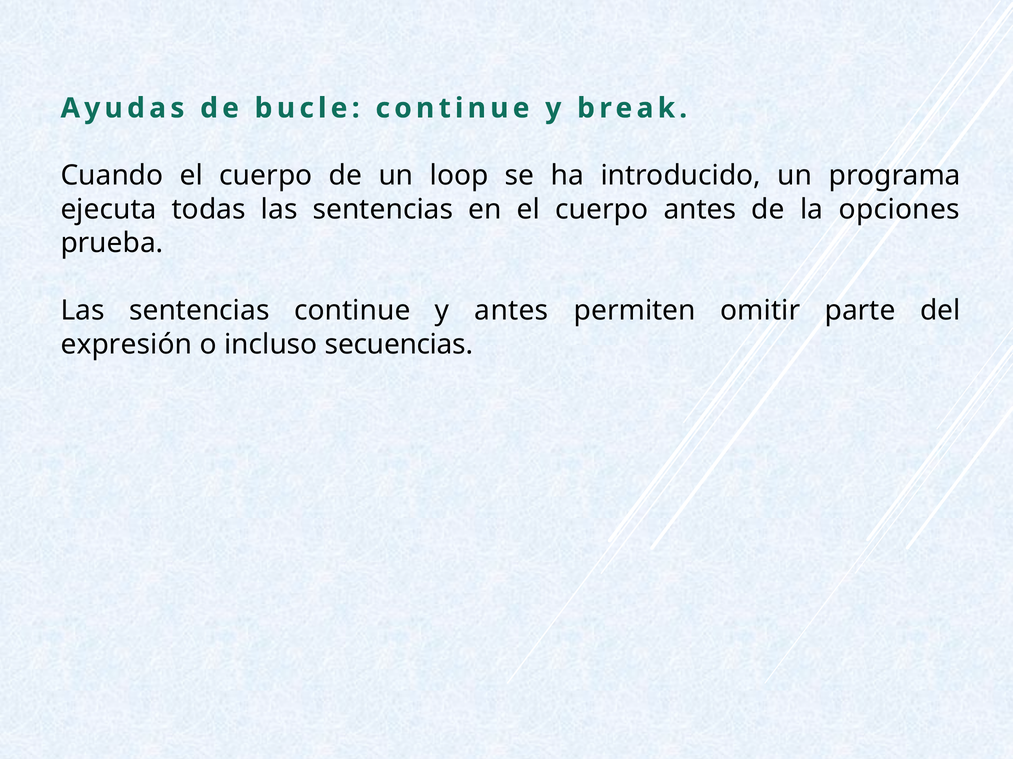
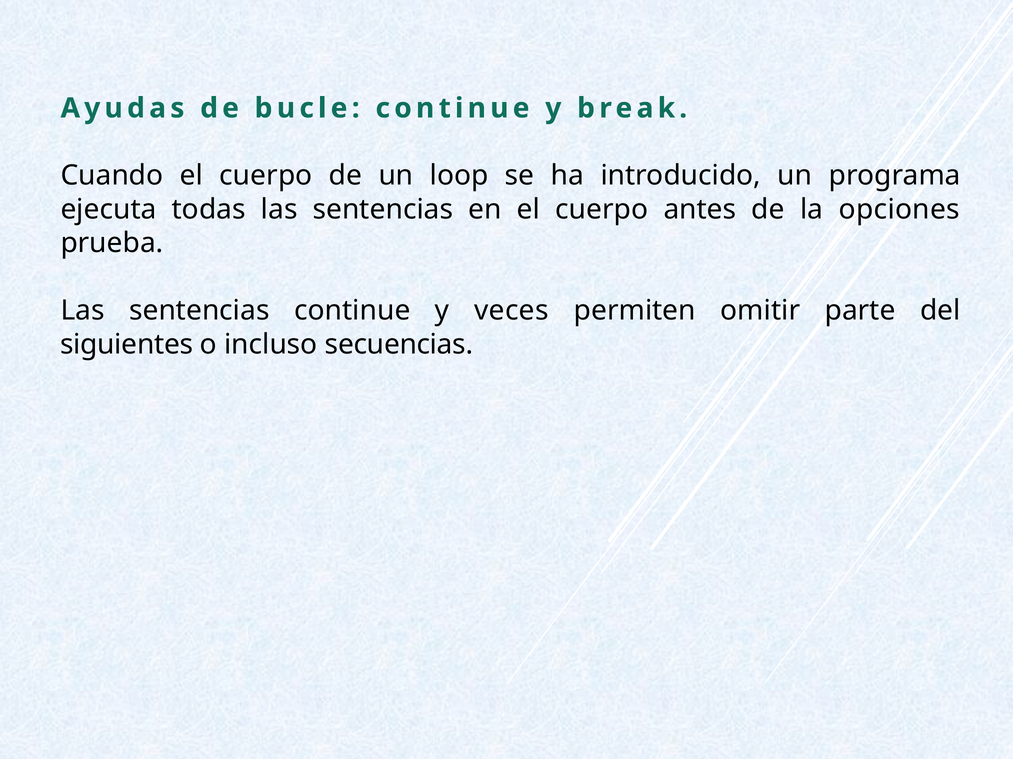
y antes: antes -> veces
expresión: expresión -> siguientes
